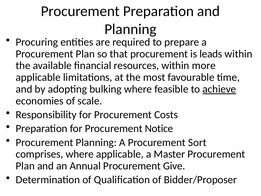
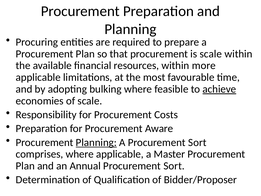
is leads: leads -> scale
Notice: Notice -> Aware
Planning at (96, 142) underline: none -> present
Annual Procurement Give: Give -> Sort
